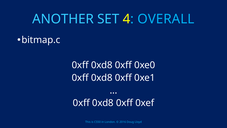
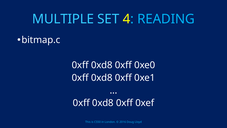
ANOTHER: ANOTHER -> MULTIPLE
OVERALL: OVERALL -> READING
